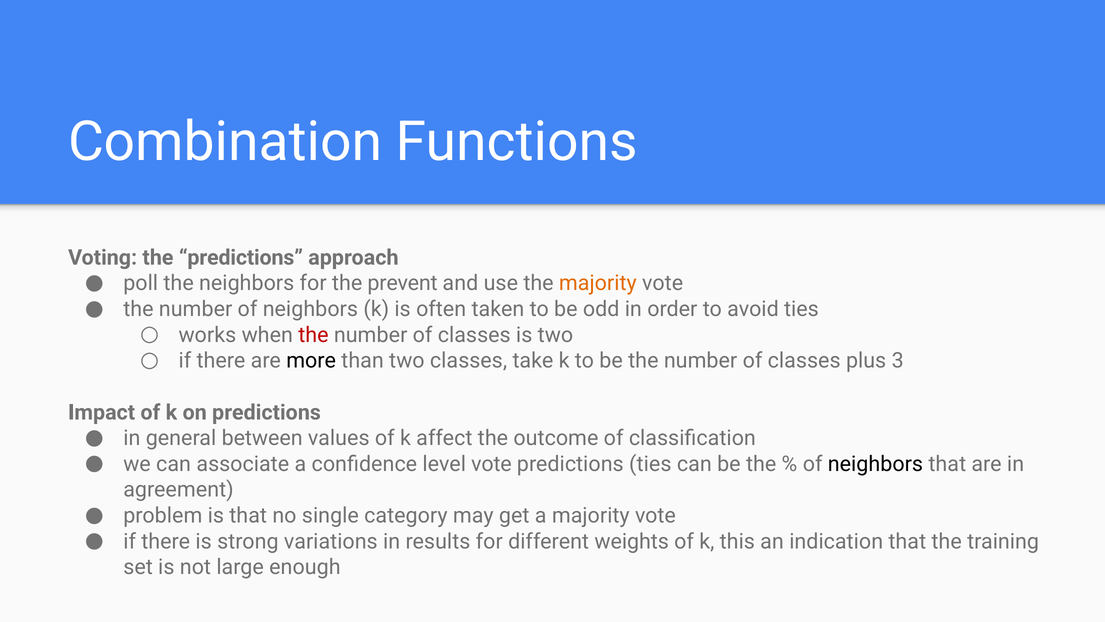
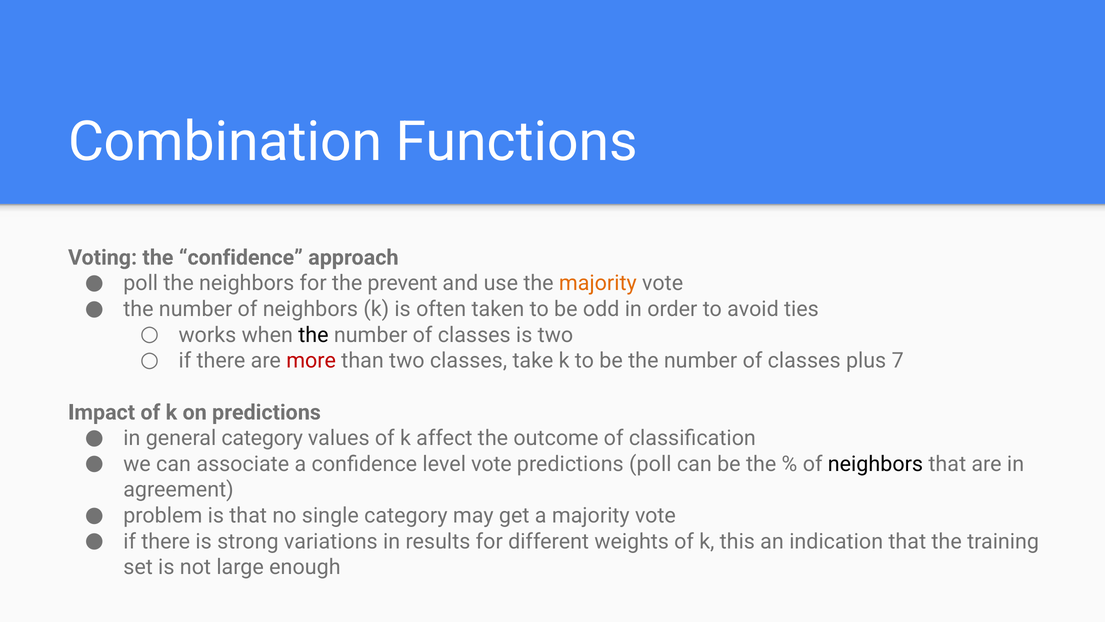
the predictions: predictions -> confidence
the at (313, 335) colour: red -> black
more colour: black -> red
3: 3 -> 7
general between: between -> category
predictions ties: ties -> poll
